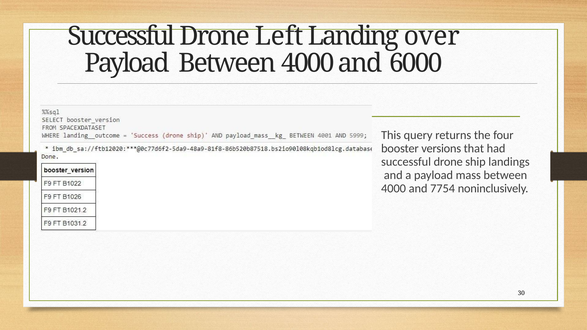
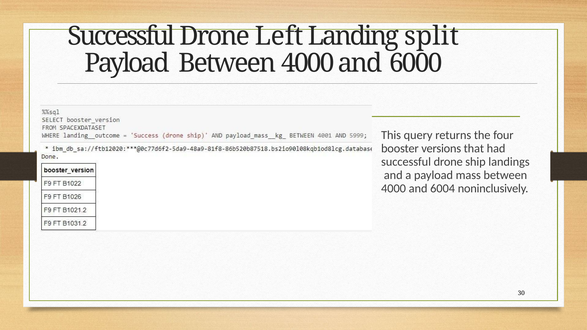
over: over -> split
7754: 7754 -> 6004
